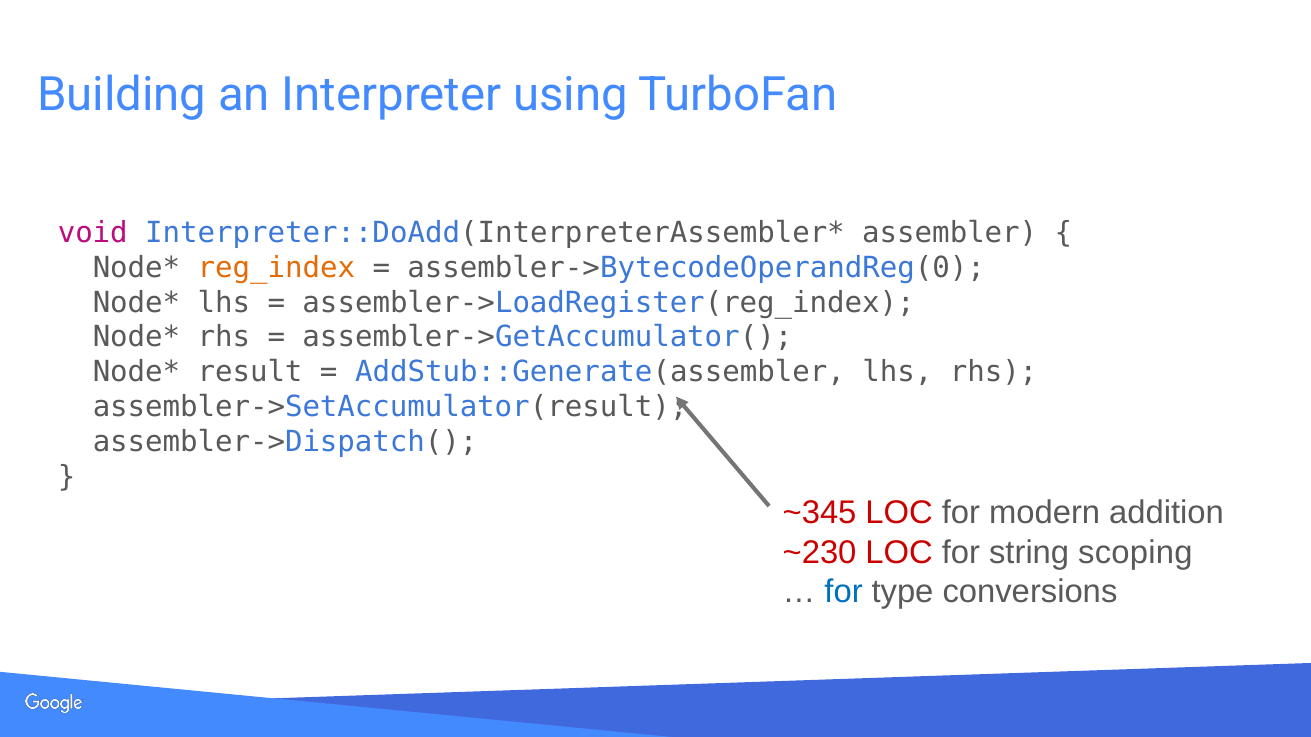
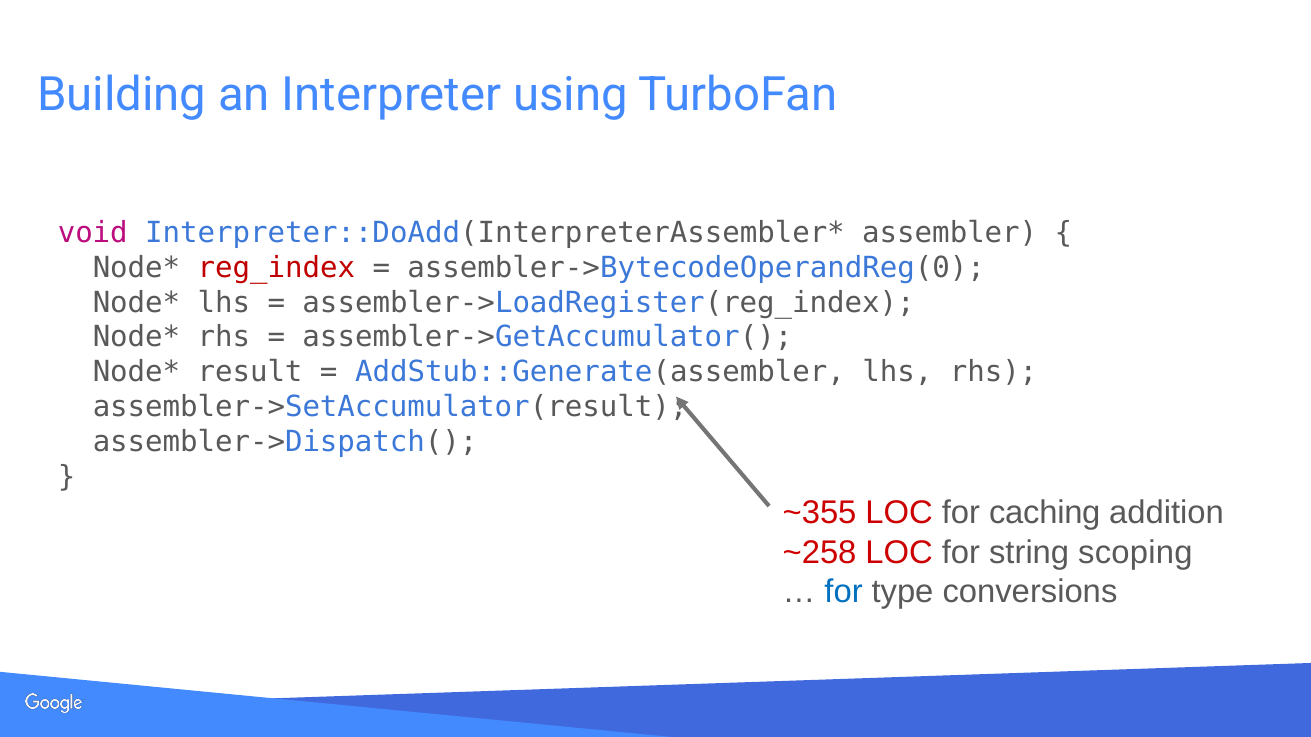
reg_index colour: orange -> red
~345: ~345 -> ~355
modern: modern -> caching
~230: ~230 -> ~258
